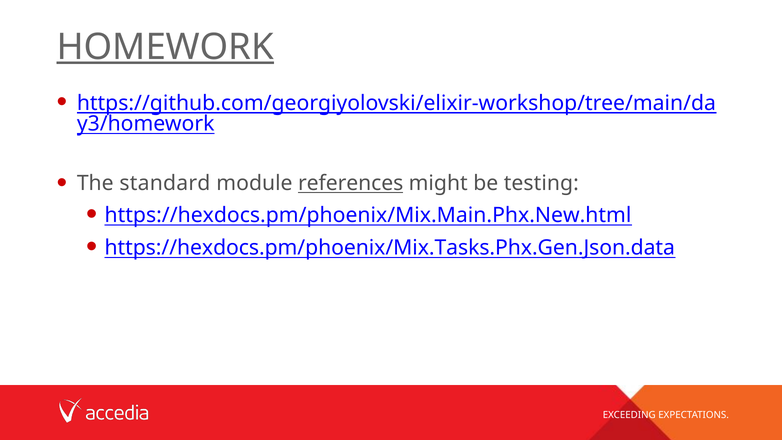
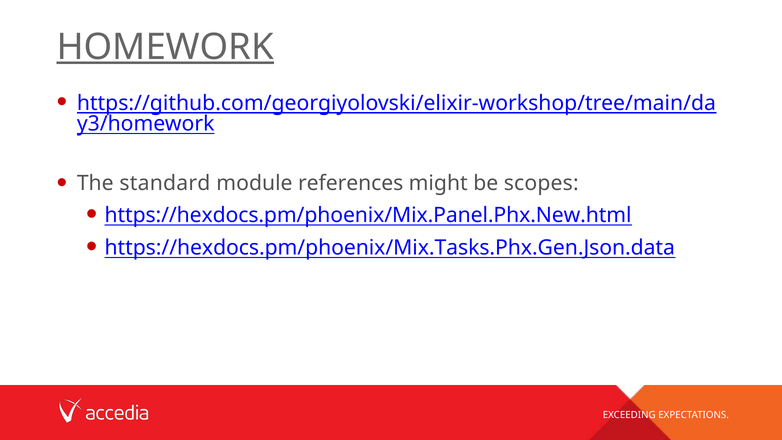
references underline: present -> none
testing: testing -> scopes
https://hexdocs.pm/phoenix/Mix.Main.Phx.New.html: https://hexdocs.pm/phoenix/Mix.Main.Phx.New.html -> https://hexdocs.pm/phoenix/Mix.Panel.Phx.New.html
